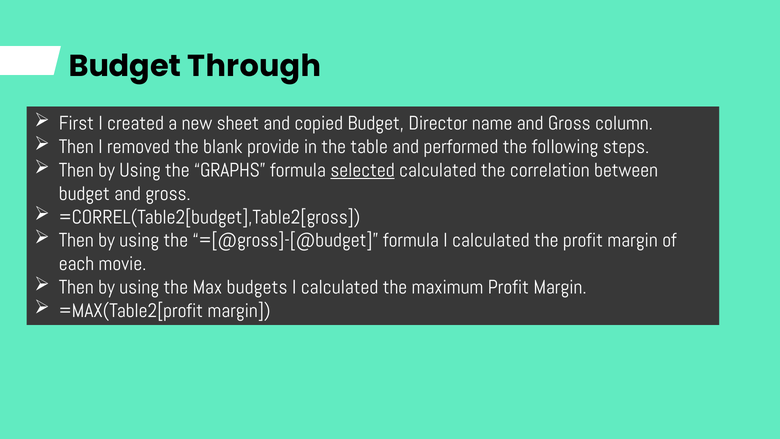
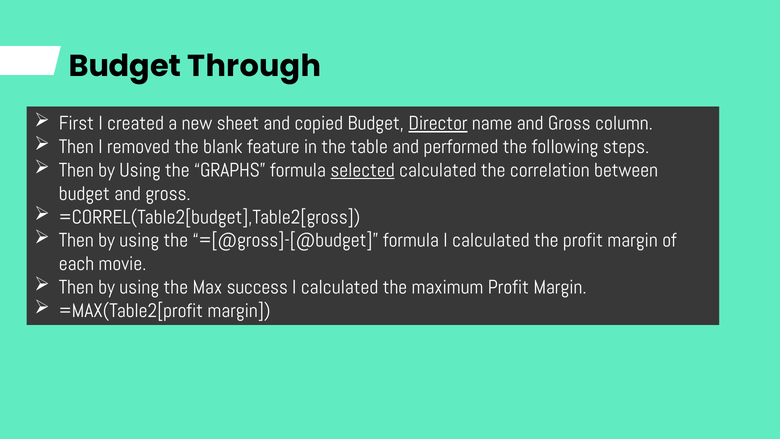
Director underline: none -> present
provide: provide -> feature
budgets: budgets -> success
